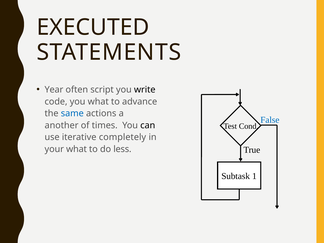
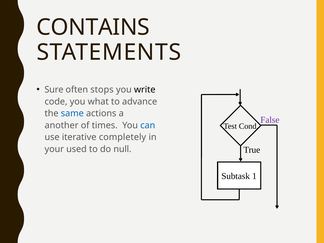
EXECUTED: EXECUTED -> CONTAINS
Year: Year -> Sure
script: script -> stops
False colour: blue -> purple
can colour: black -> blue
your what: what -> used
less: less -> null
